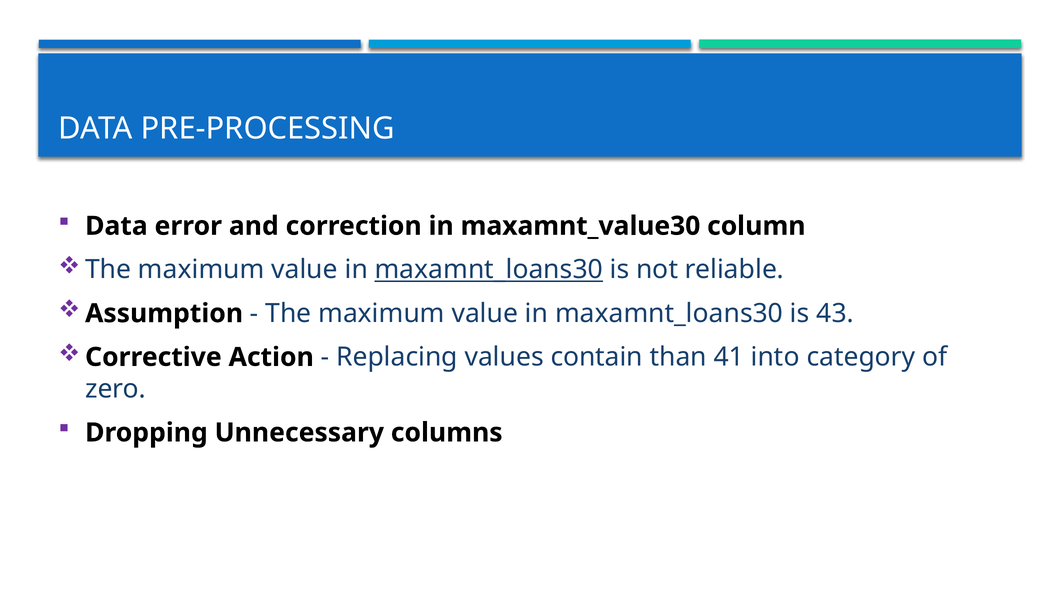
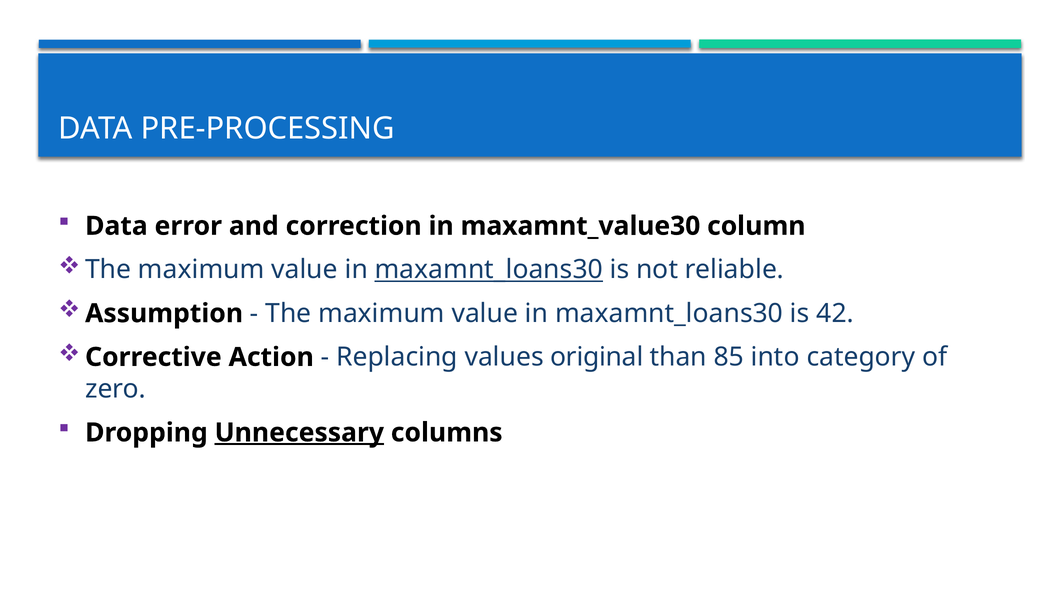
43: 43 -> 42
contain: contain -> original
41: 41 -> 85
Unnecessary underline: none -> present
